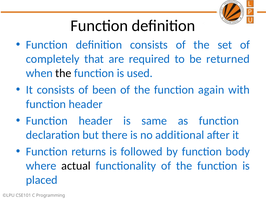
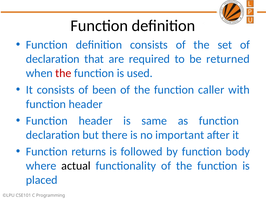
completely at (53, 59): completely -> declaration
the at (63, 73) colour: black -> red
again: again -> caller
additional: additional -> important
